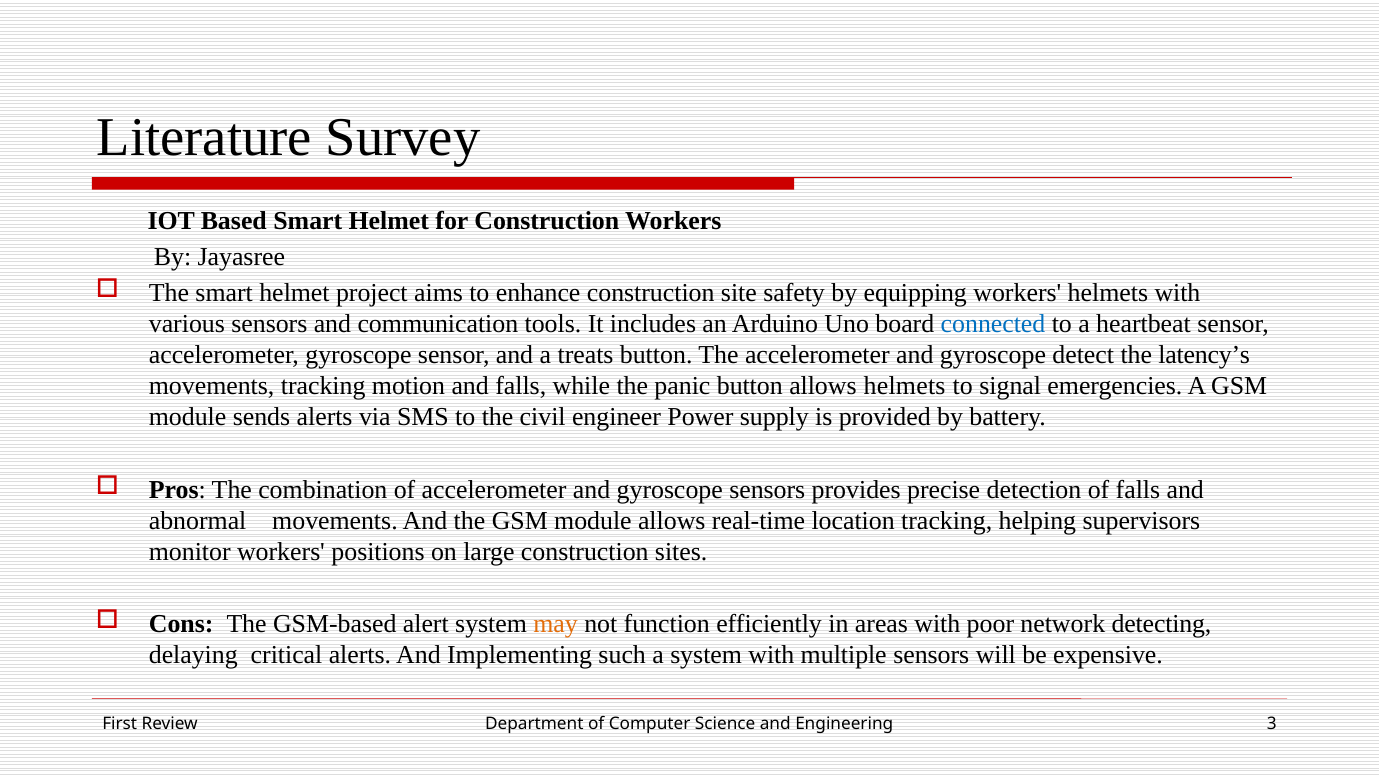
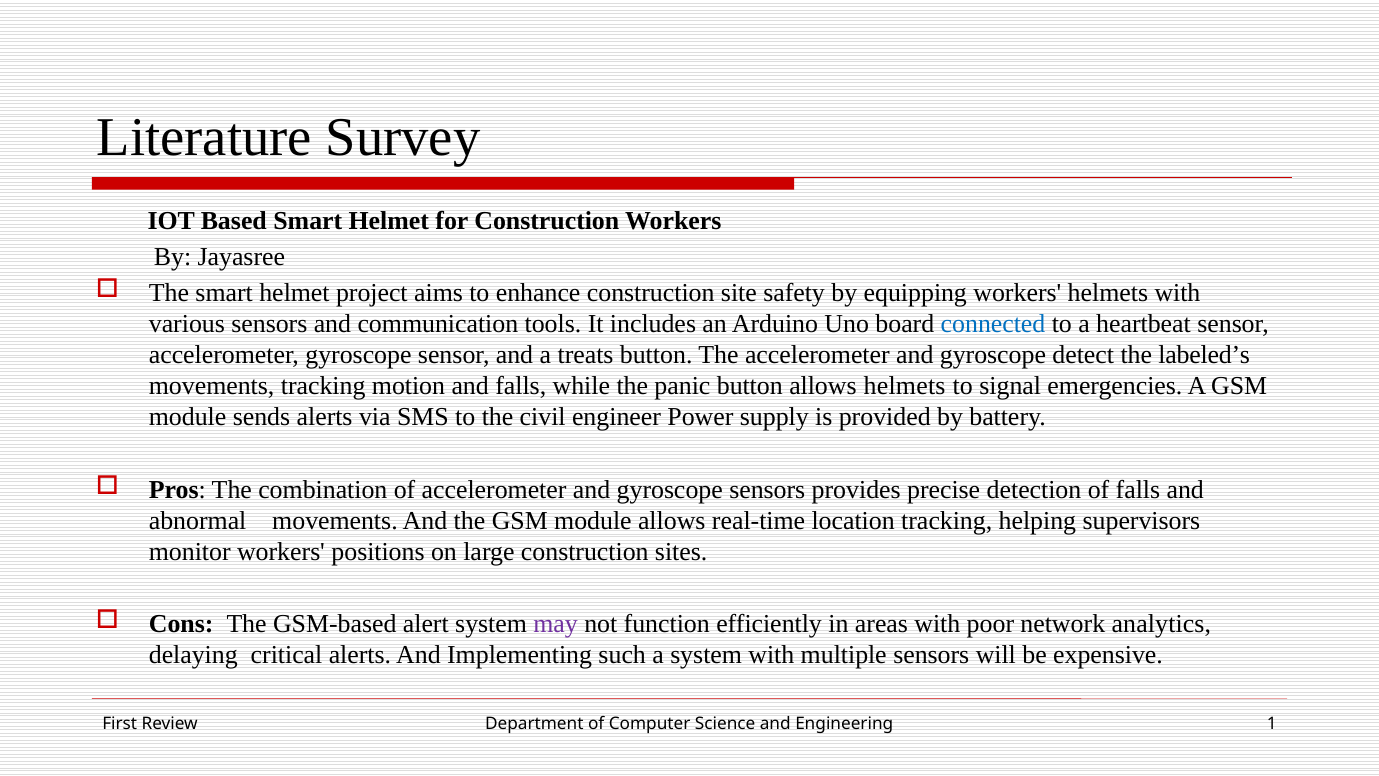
latency’s: latency’s -> labeled’s
may colour: orange -> purple
detecting: detecting -> analytics
3: 3 -> 1
